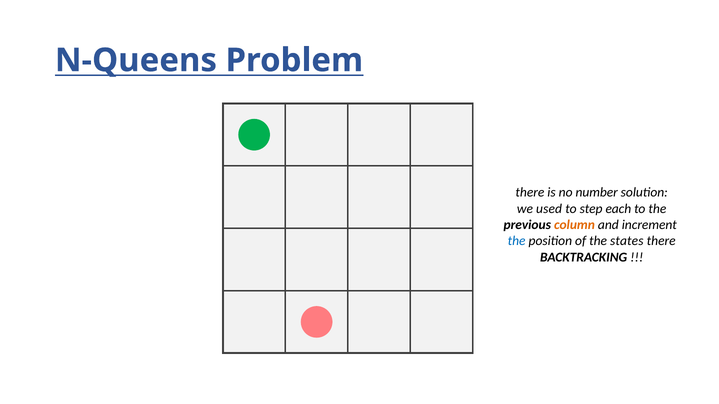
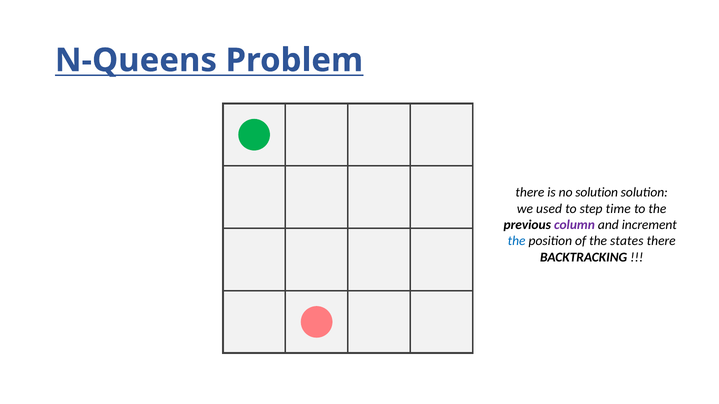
no number: number -> solution
each: each -> time
column colour: orange -> purple
